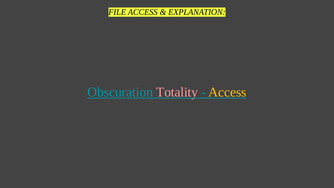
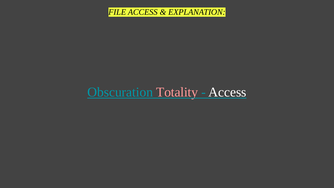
Access at (227, 92) colour: yellow -> white
